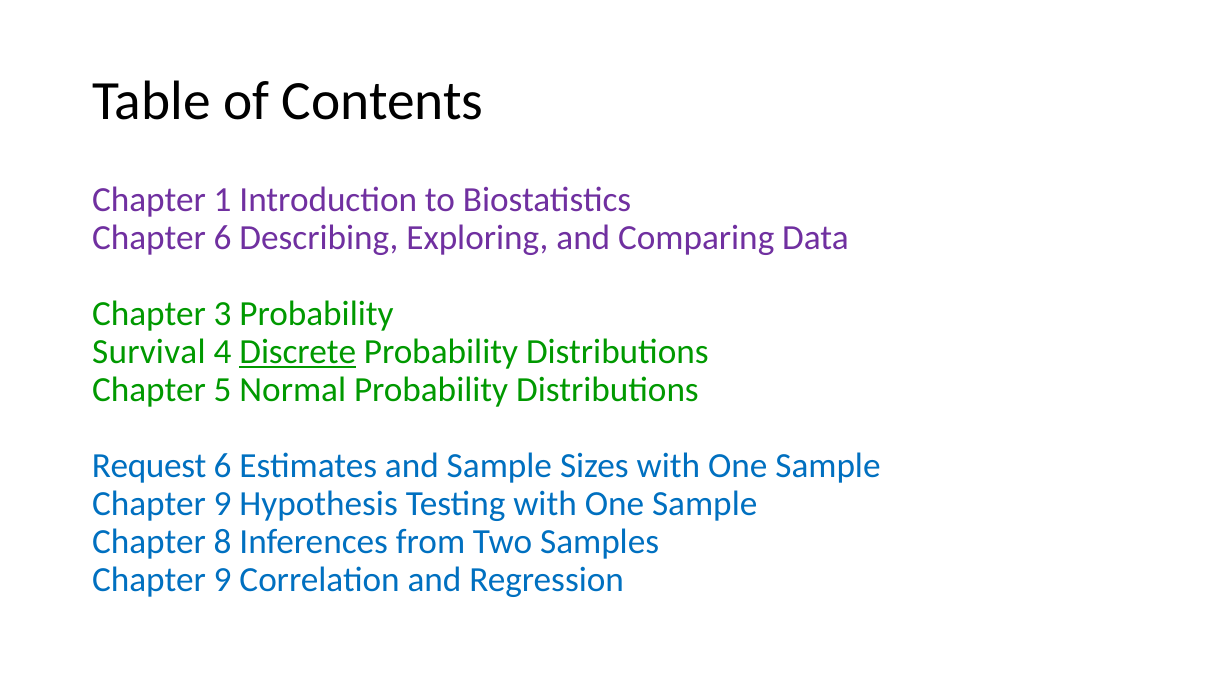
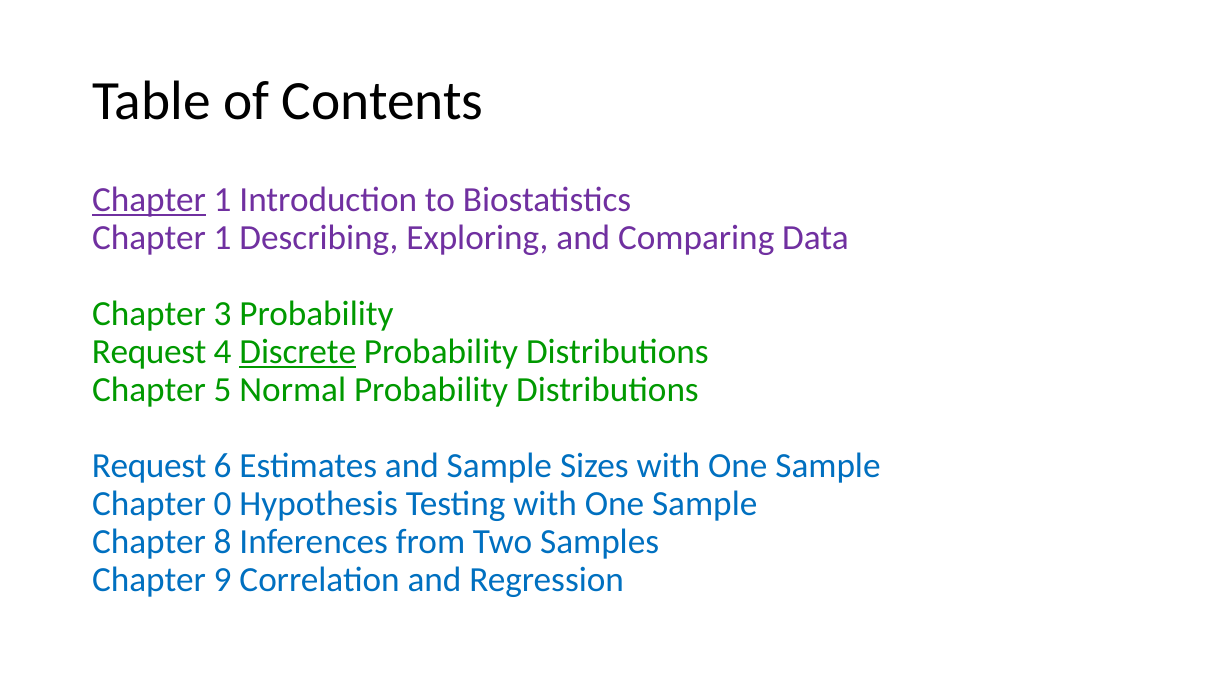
Chapter at (149, 199) underline: none -> present
6 at (223, 238): 6 -> 1
Survival at (149, 352): Survival -> Request
9 at (223, 504): 9 -> 0
